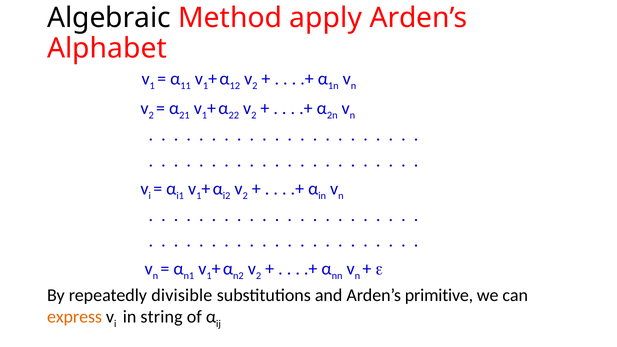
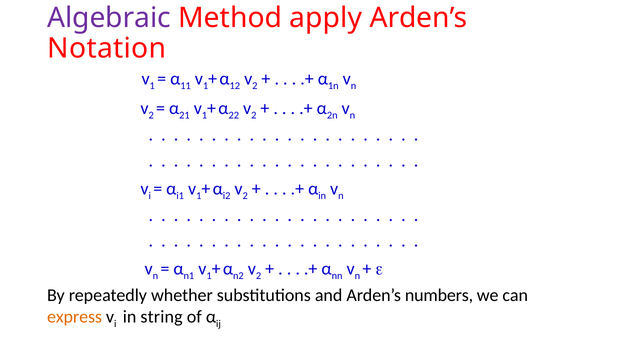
Algebraic colour: black -> purple
Alphabet: Alphabet -> Notation
divisible: divisible -> whether
primitive: primitive -> numbers
